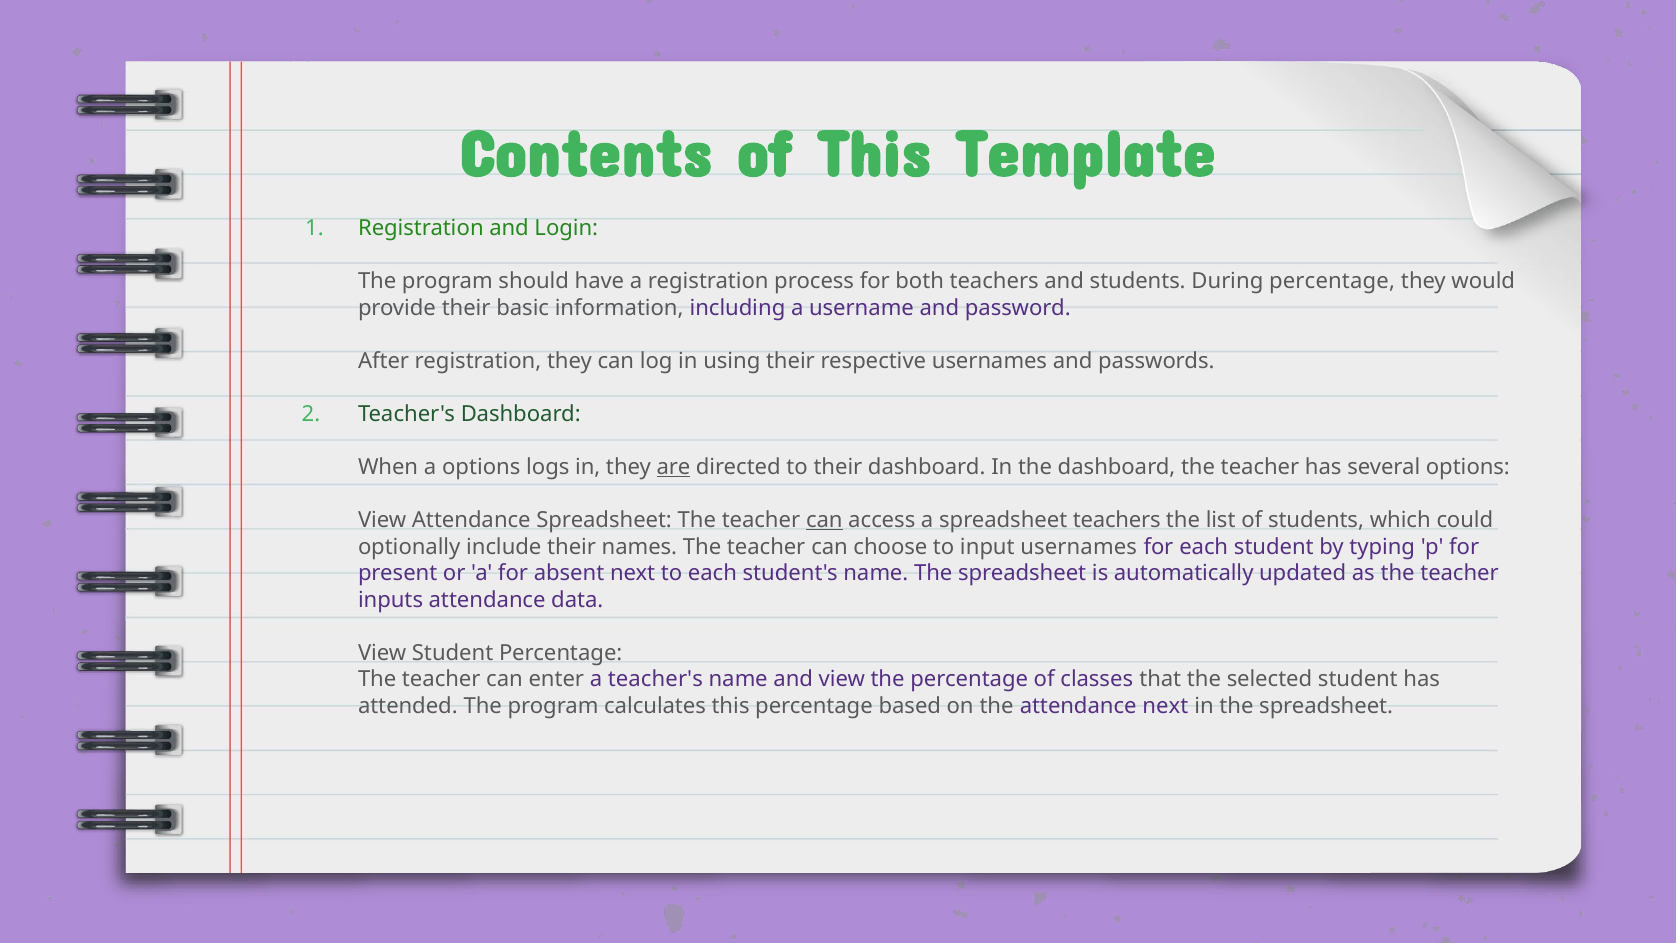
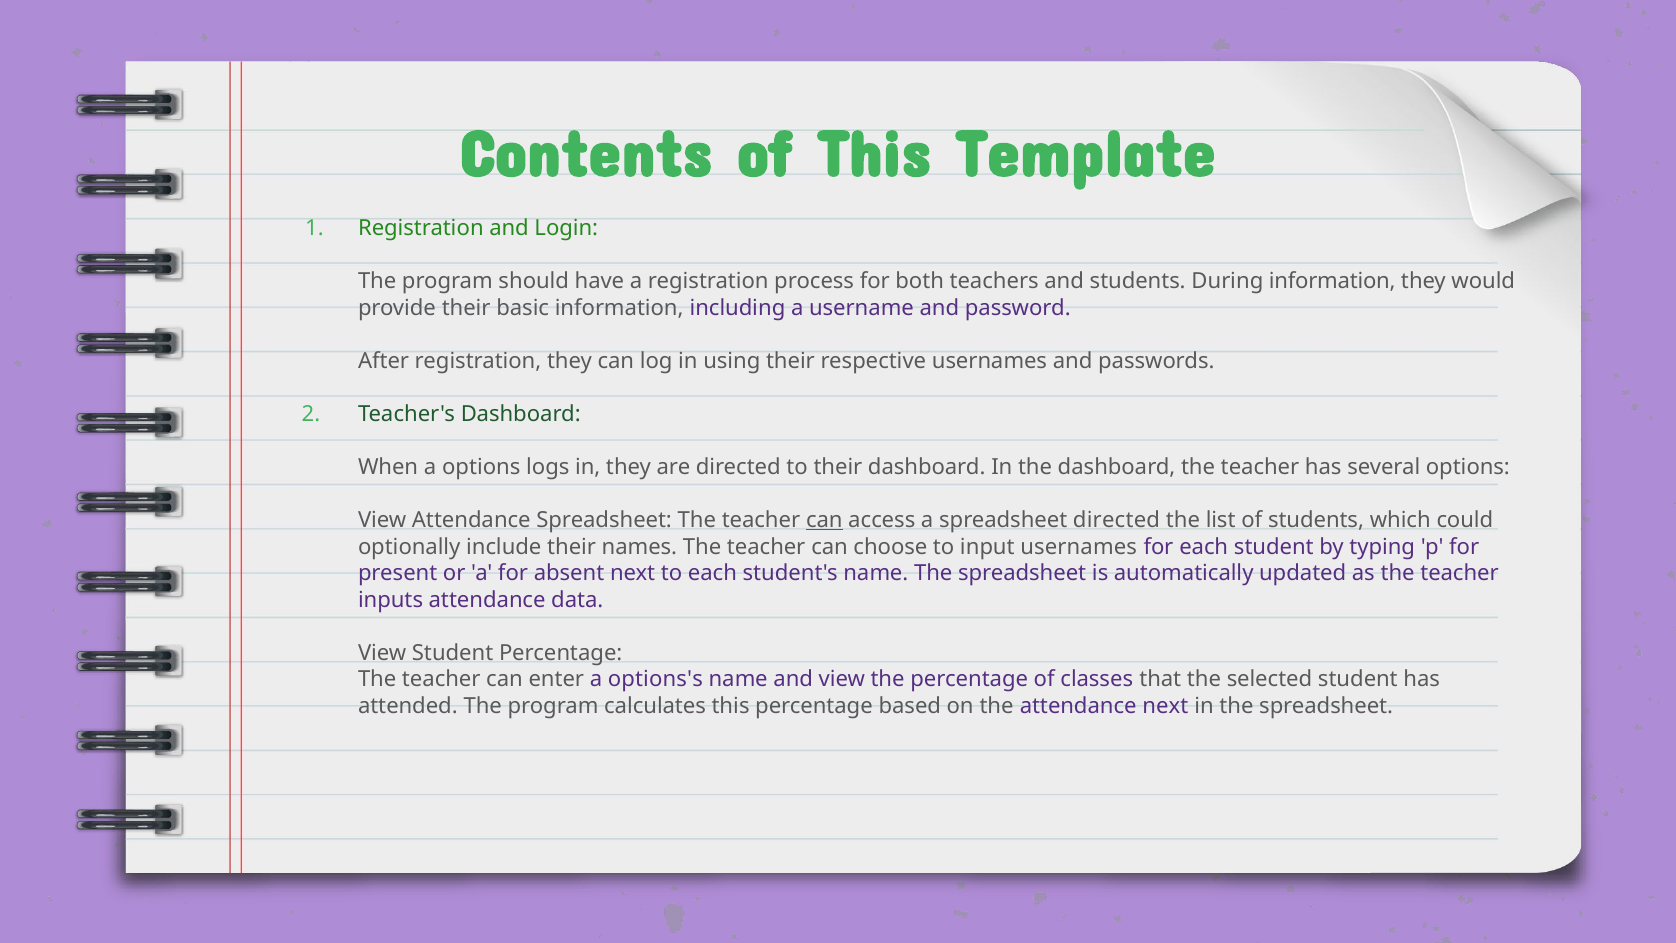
During percentage: percentage -> information
are underline: present -> none
spreadsheet teachers: teachers -> directed
a teacher's: teacher's -> options's
